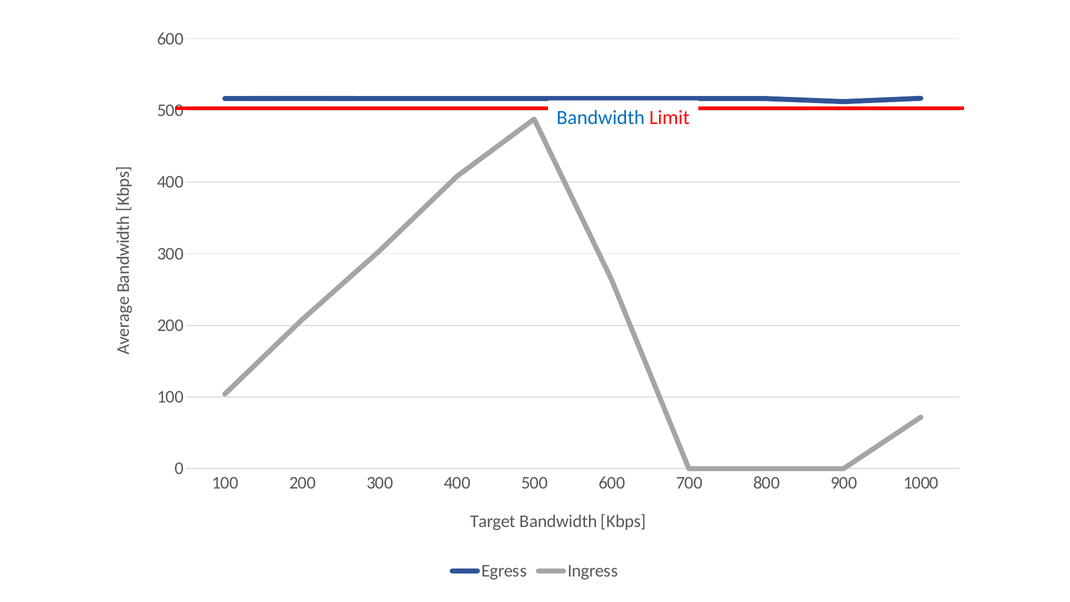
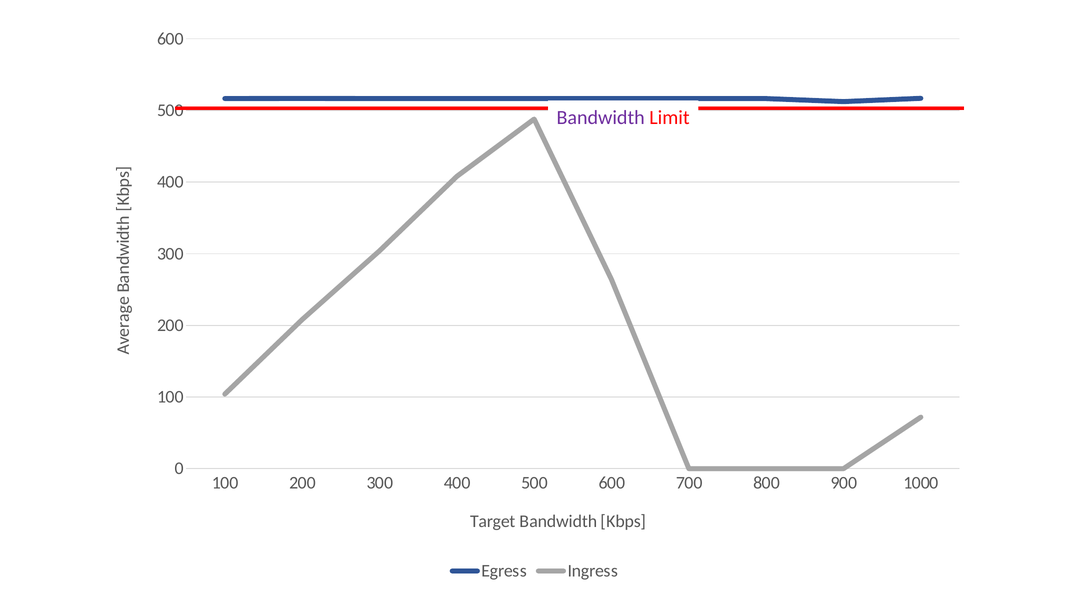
Bandwidth at (601, 118) colour: blue -> purple
